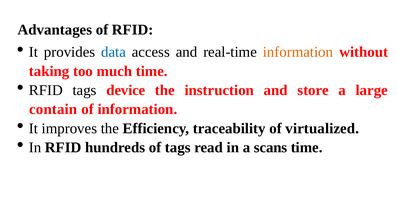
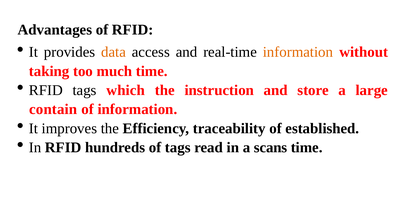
data colour: blue -> orange
device: device -> which
virtualized: virtualized -> established
